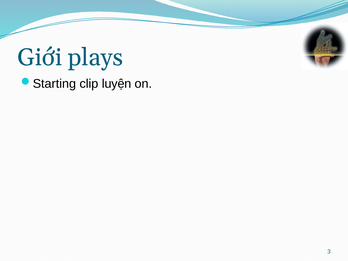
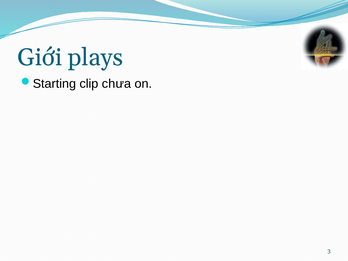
luyện: luyện -> chưa
